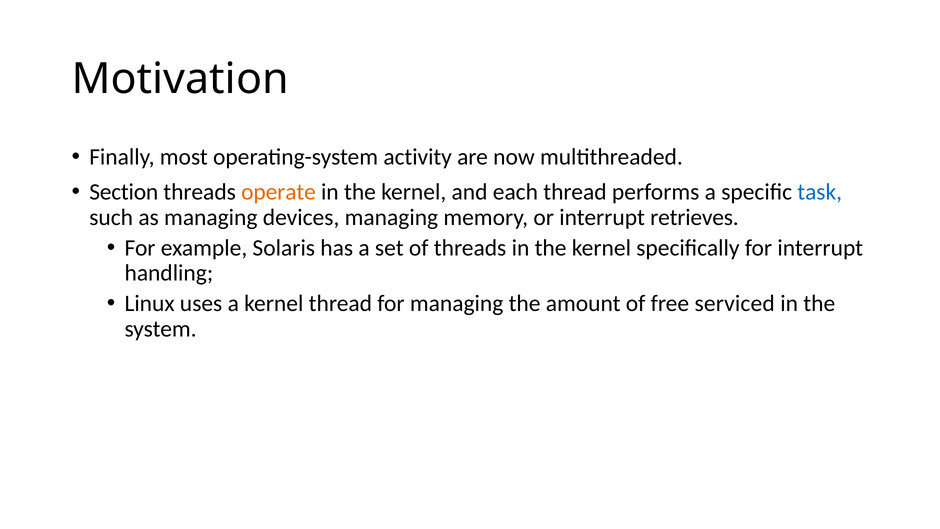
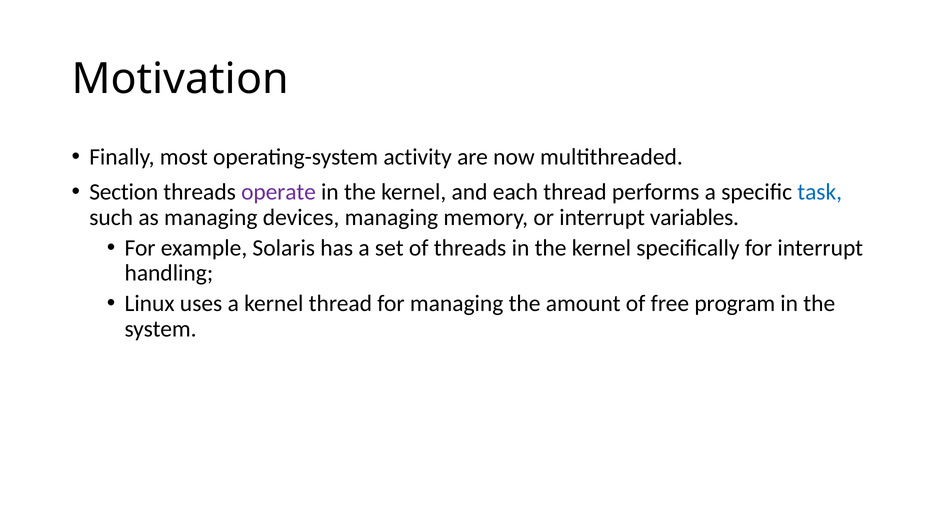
operate colour: orange -> purple
retrieves: retrieves -> variables
serviced: serviced -> program
